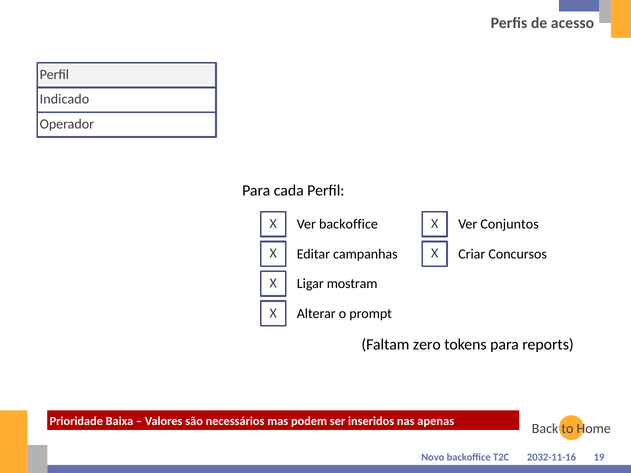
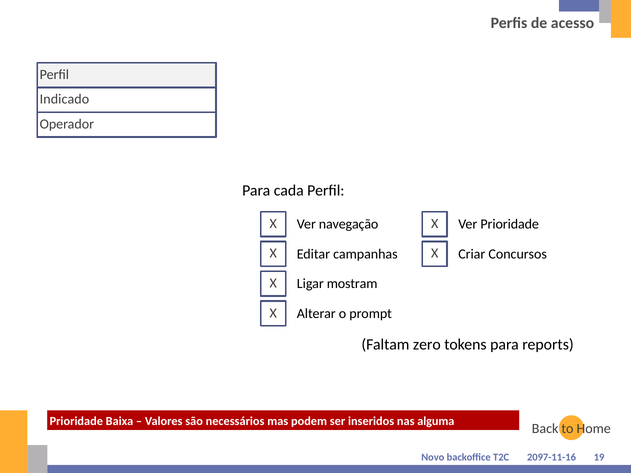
Ver Conjuntos: Conjuntos -> Prioridade
Ver backoffice: backoffice -> navegação
apenas: apenas -> alguma
2032-11-16: 2032-11-16 -> 2097-11-16
